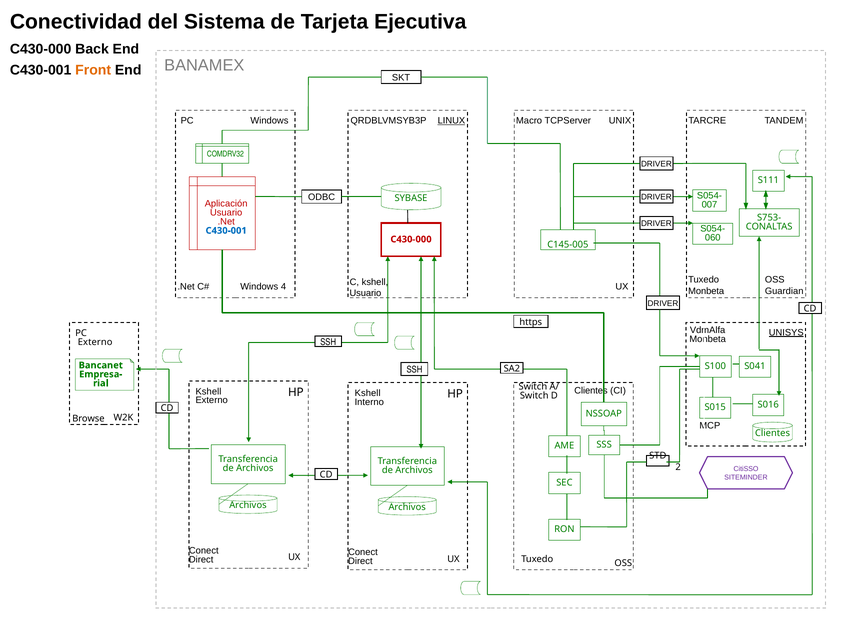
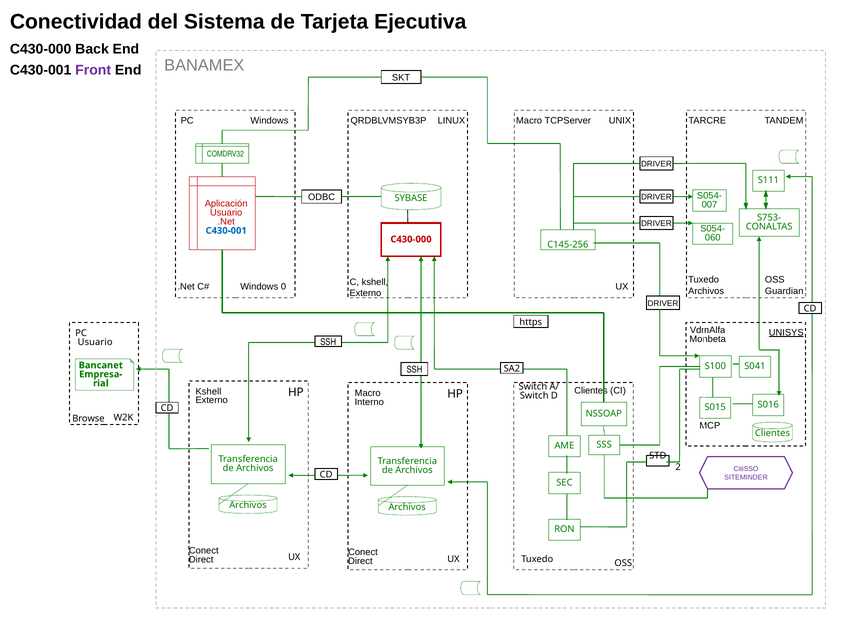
Front colour: orange -> purple
LINUX underline: present -> none
C145-005: C145-005 -> C145-256
4: 4 -> 0
Monbeta at (706, 291): Monbeta -> Archivos
Usuario at (365, 293): Usuario -> Externo
Externo at (95, 342): Externo -> Usuario
Kshell at (368, 393): Kshell -> Macro
